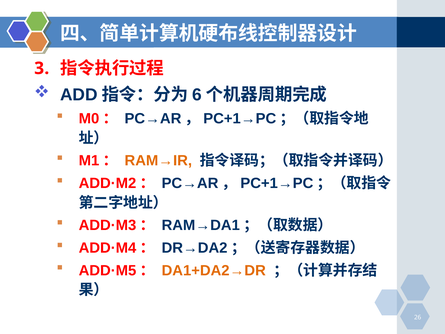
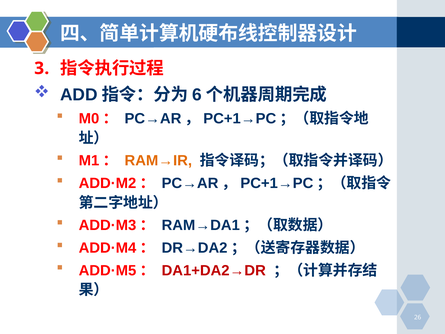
DA1+DA2→DR colour: orange -> red
